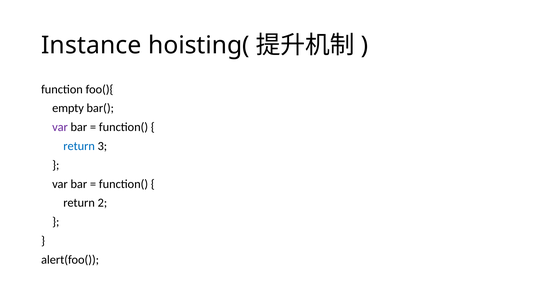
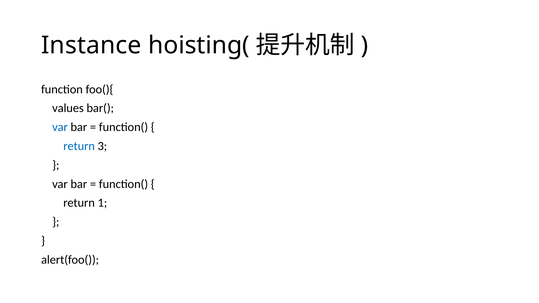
empty: empty -> values
var at (60, 127) colour: purple -> blue
2: 2 -> 1
